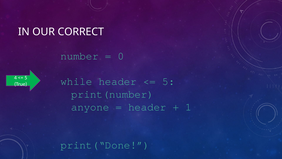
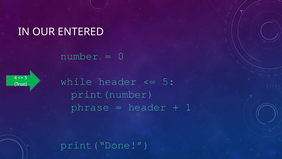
CORRECT: CORRECT -> ENTERED
anyone: anyone -> phrase
